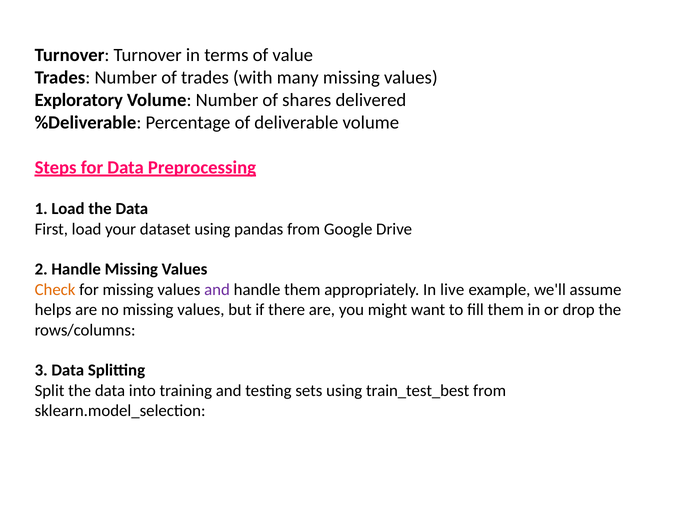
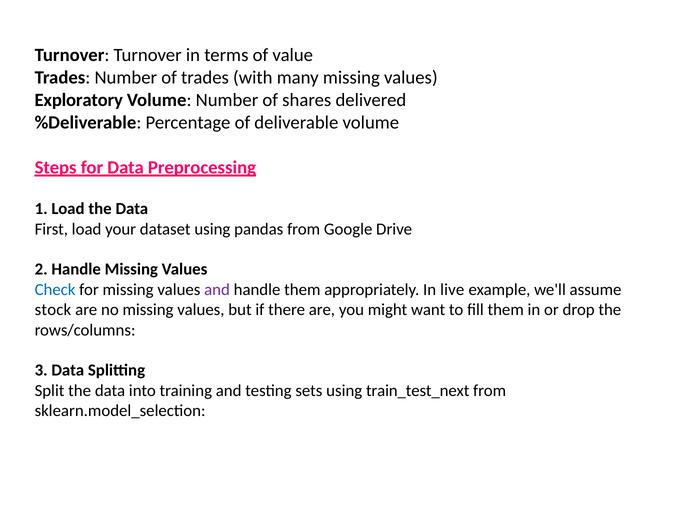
Check colour: orange -> blue
helps: helps -> stock
train_test_best: train_test_best -> train_test_next
